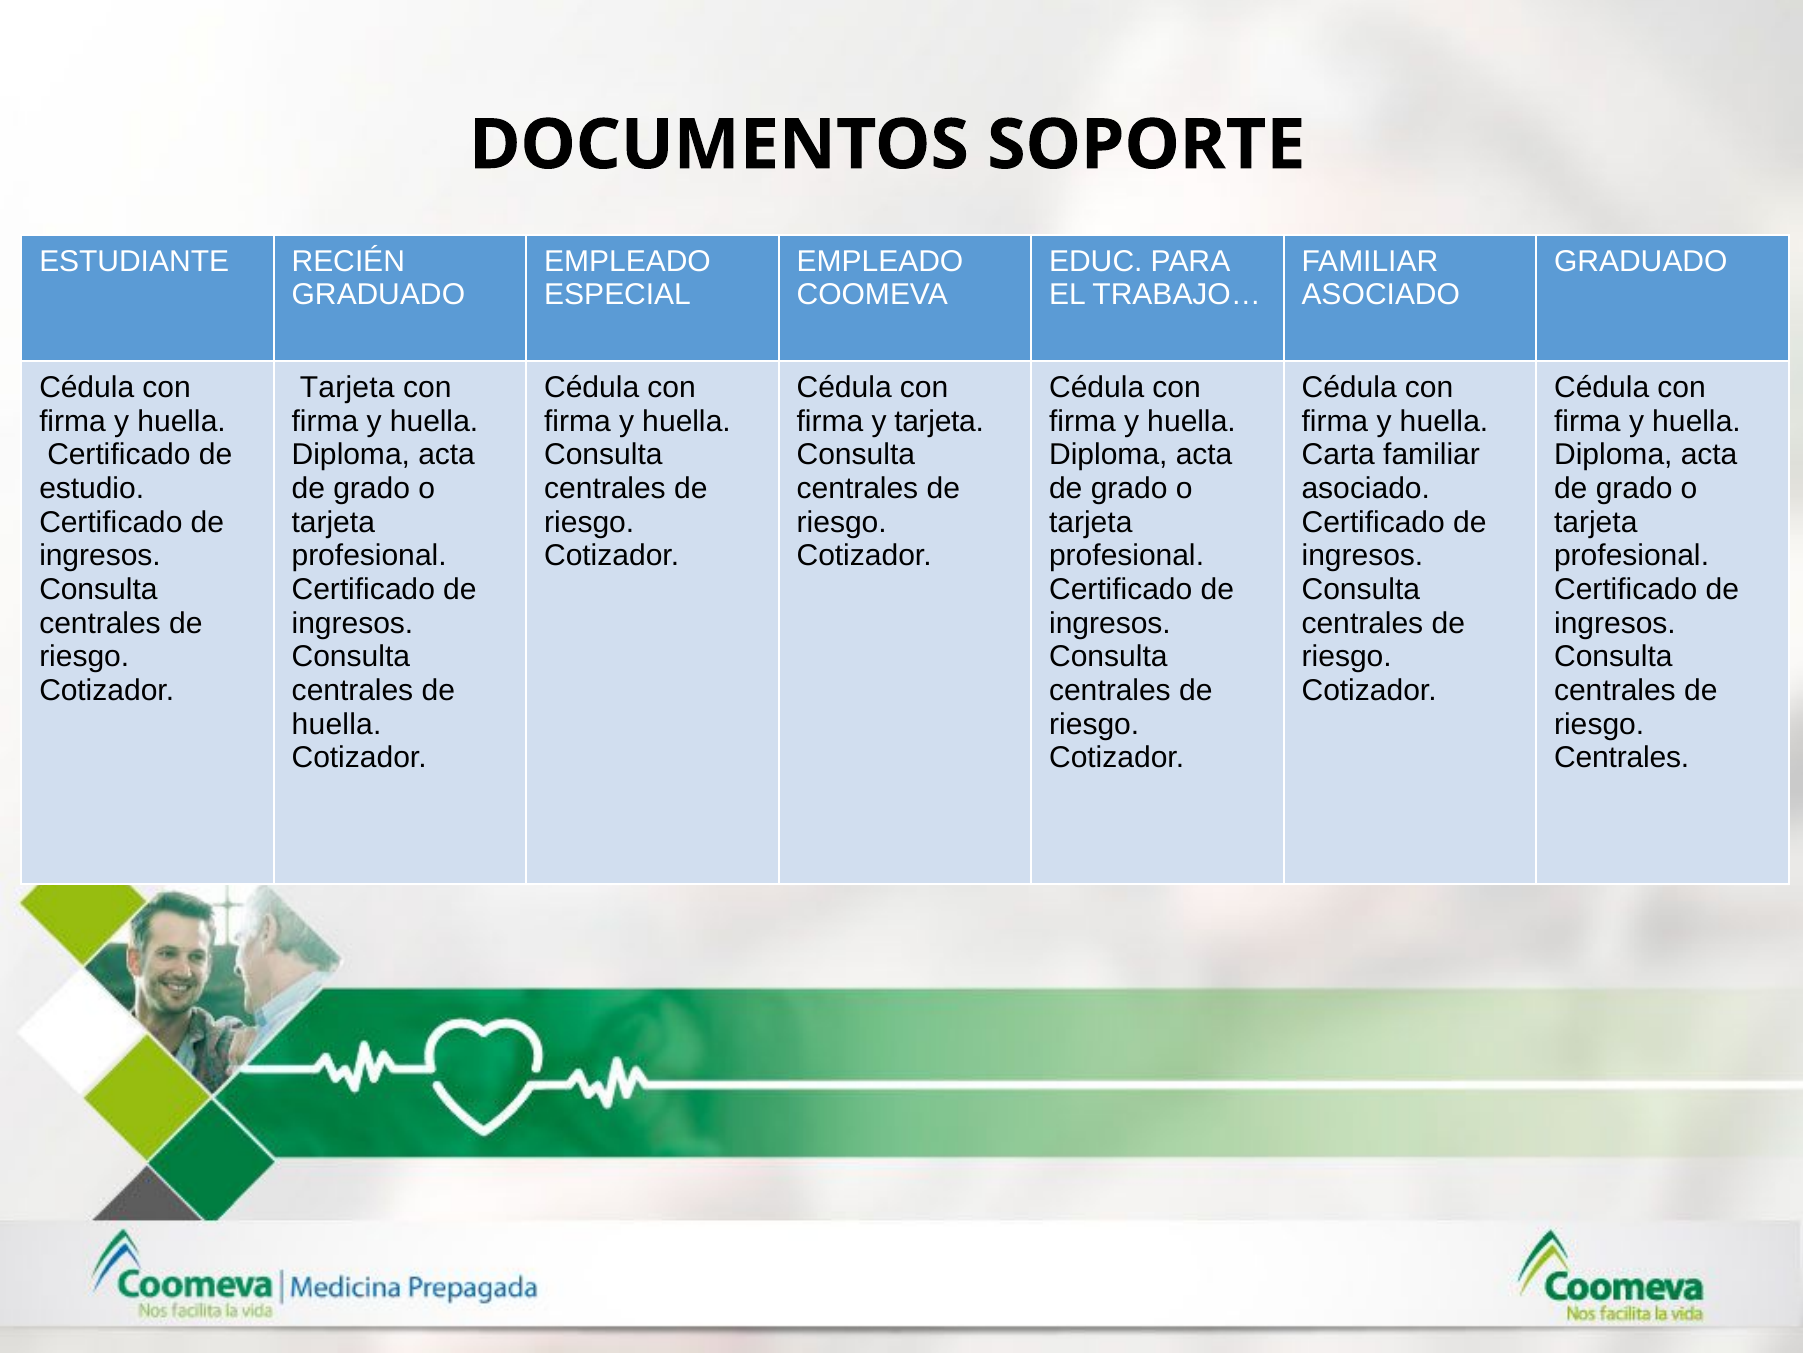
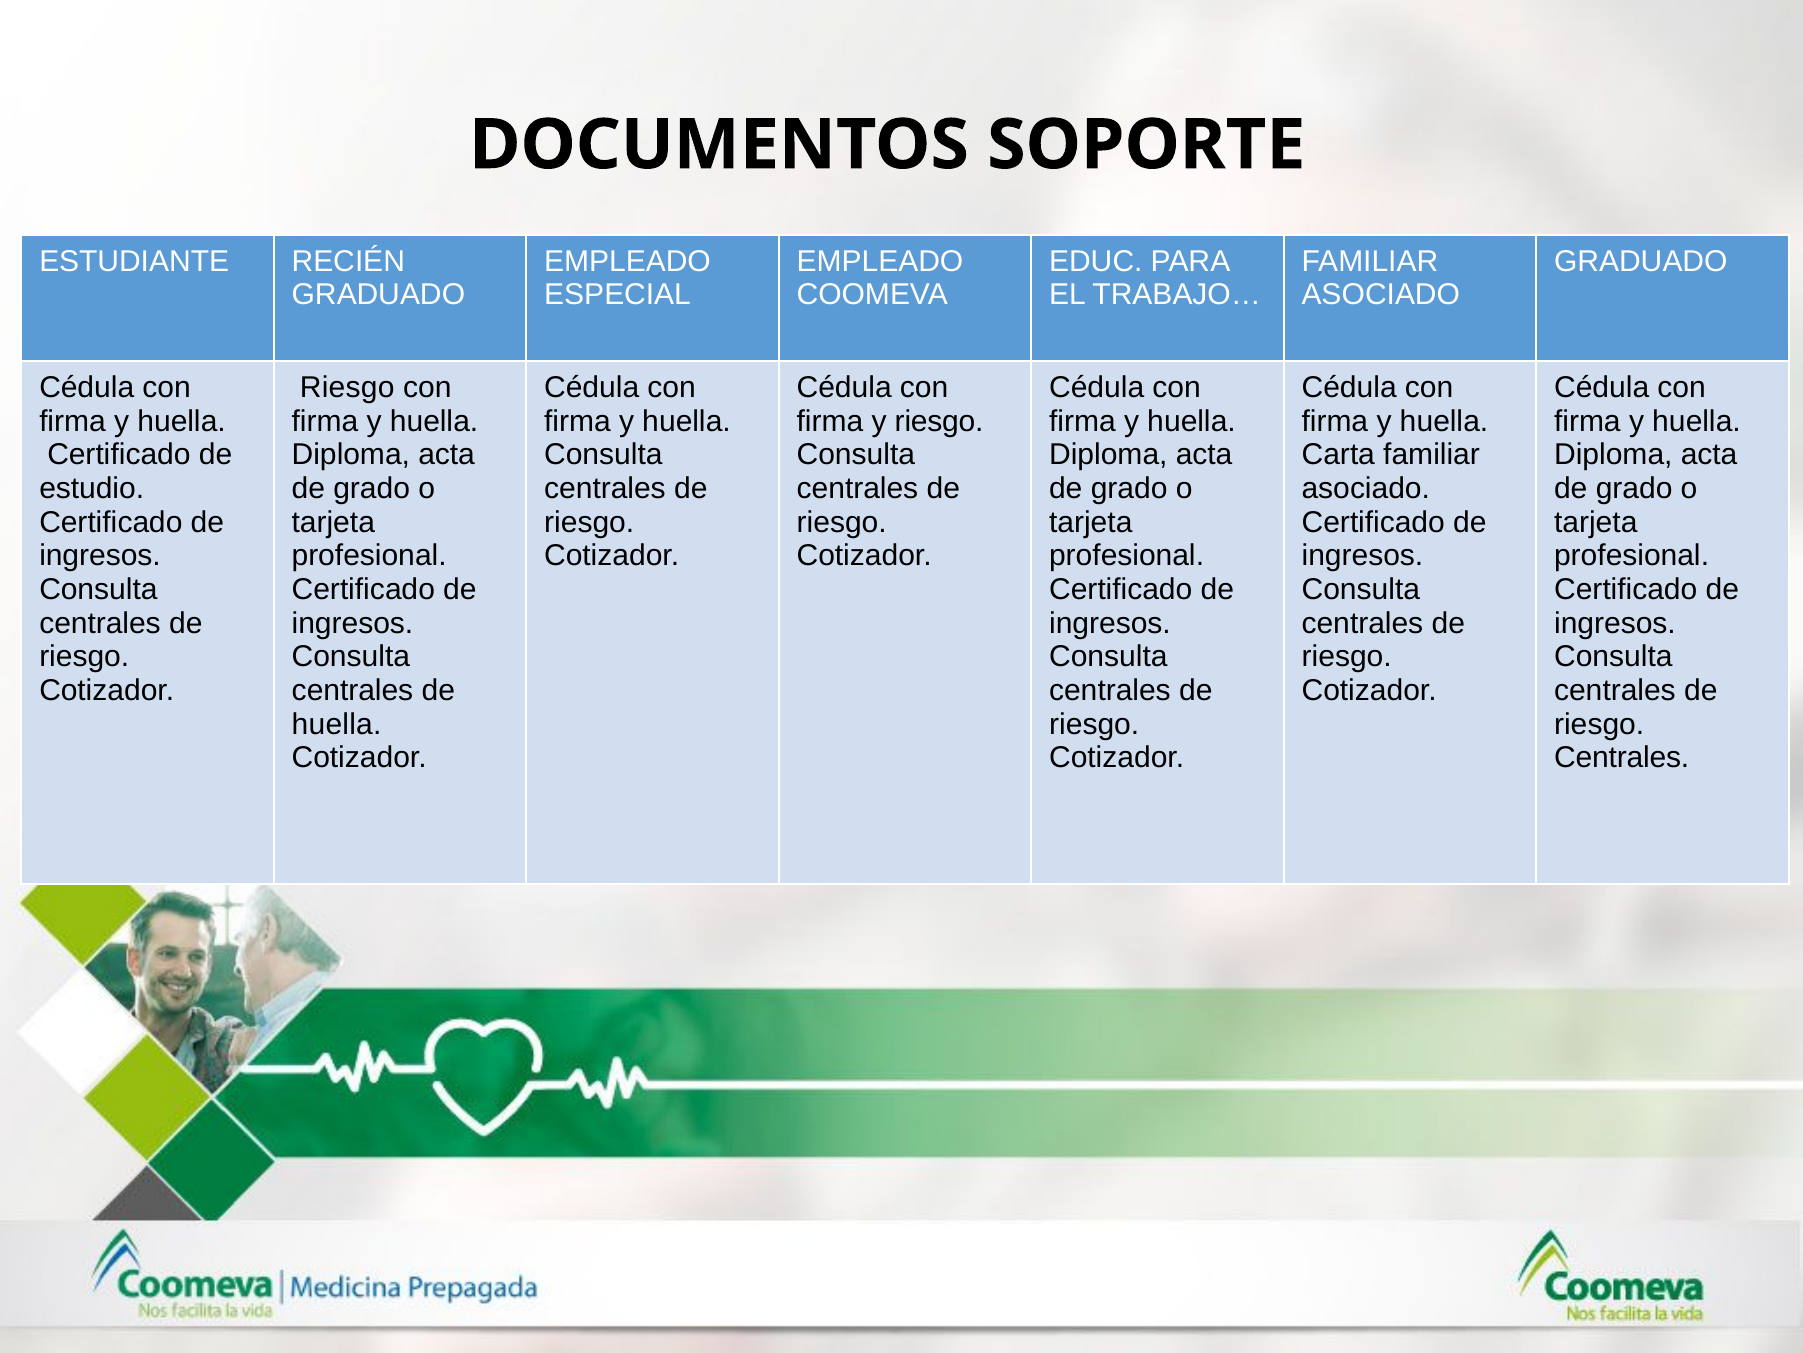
Tarjeta at (347, 387): Tarjeta -> Riesgo
y tarjeta: tarjeta -> riesgo
